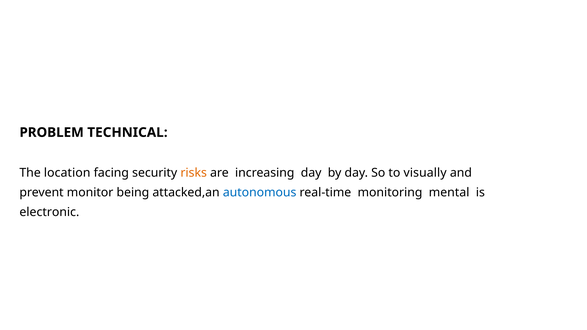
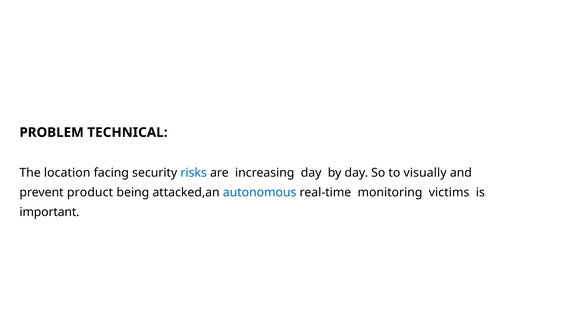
risks colour: orange -> blue
monitor: monitor -> product
mental: mental -> victims
electronic: electronic -> important
